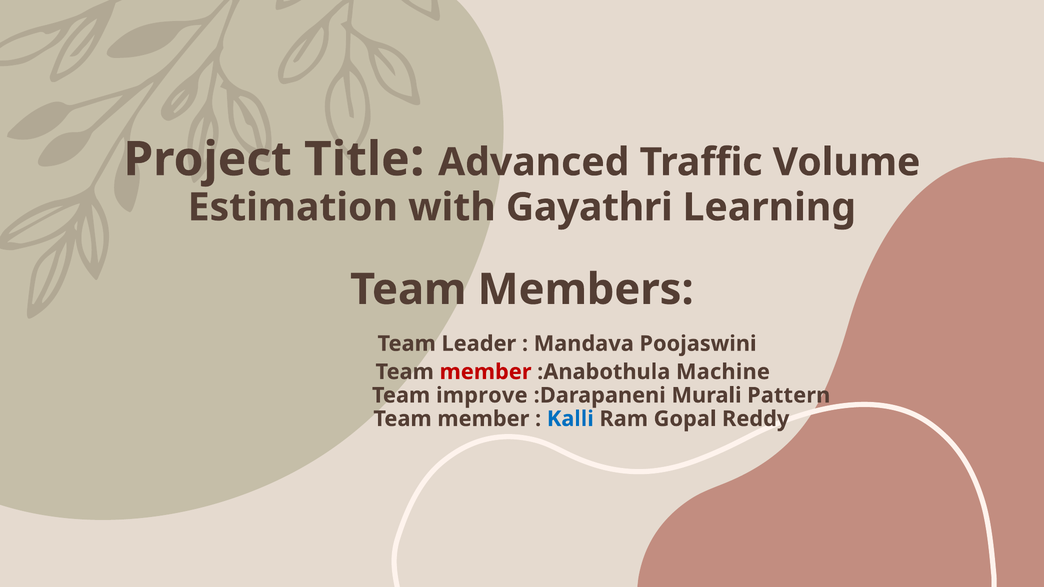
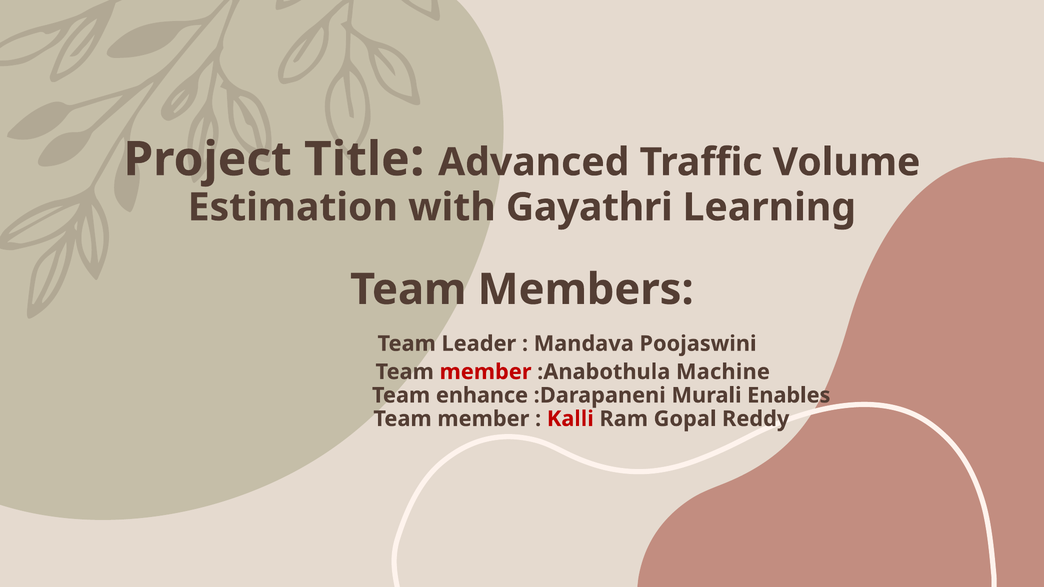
improve: improve -> enhance
Pattern: Pattern -> Enables
Kalli colour: blue -> red
